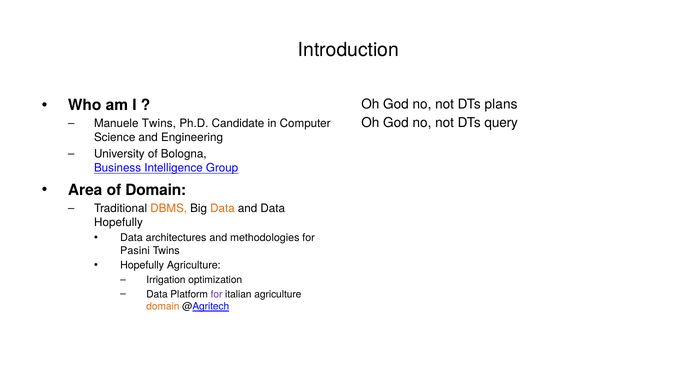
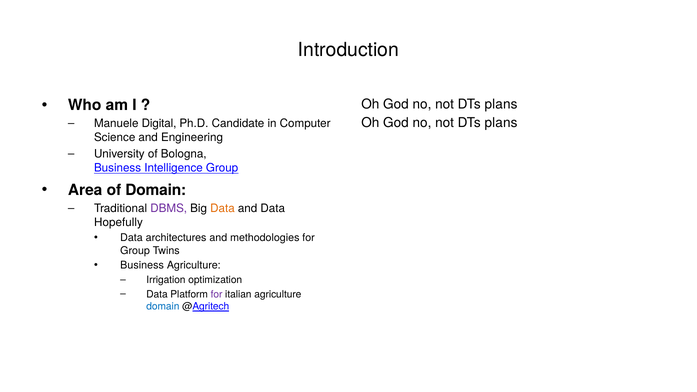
Manuele Twins: Twins -> Digital
query at (501, 123): query -> plans
DBMS colour: orange -> purple
Pasini at (135, 251): Pasini -> Group
Hopefully at (142, 266): Hopefully -> Business
domain at (163, 306) colour: orange -> blue
